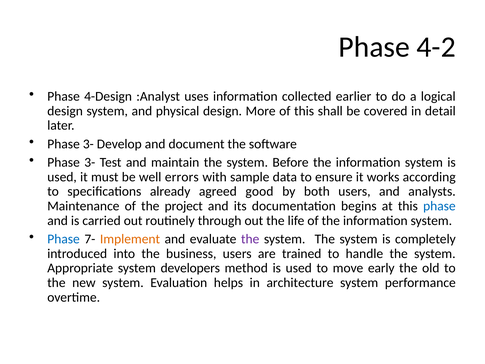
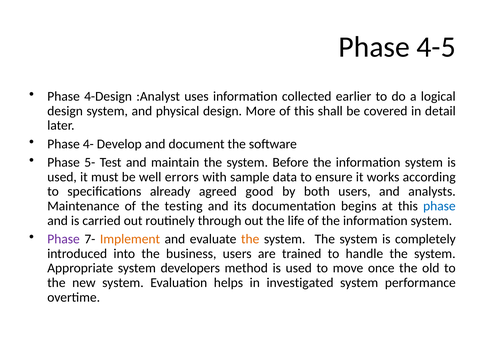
4-2: 4-2 -> 4-5
3- at (88, 144): 3- -> 4-
3- at (90, 162): 3- -> 5-
project: project -> testing
Phase at (64, 239) colour: blue -> purple
the at (250, 239) colour: purple -> orange
early: early -> once
architecture: architecture -> investigated
